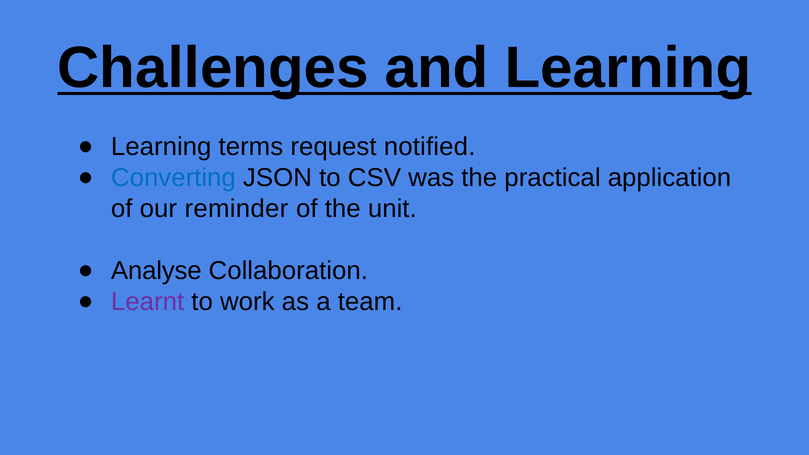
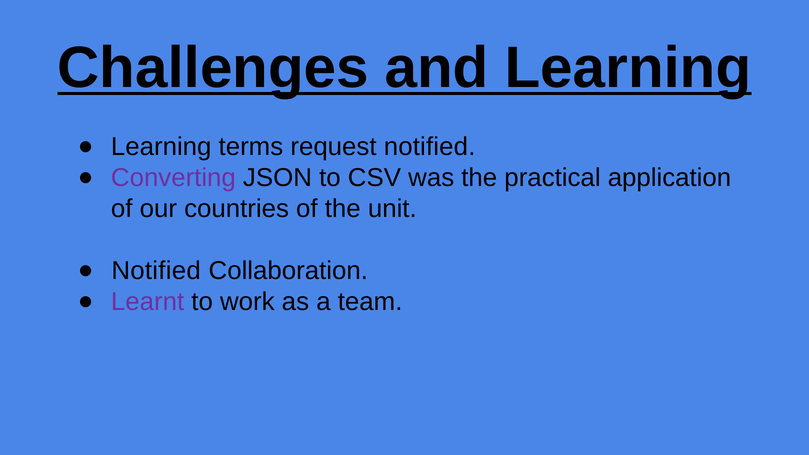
Converting colour: blue -> purple
reminder: reminder -> countries
Analyse at (156, 271): Analyse -> Notified
